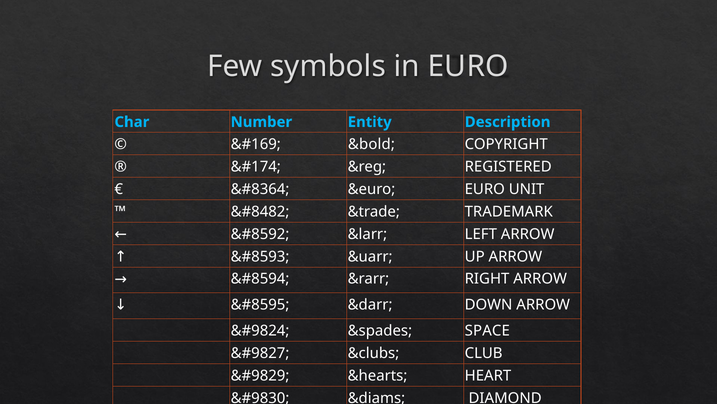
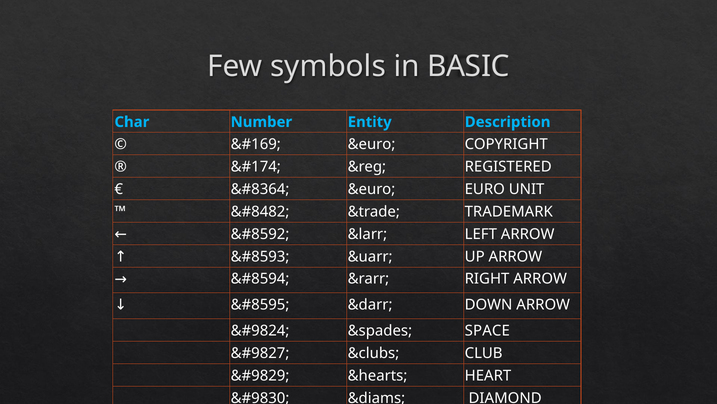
in EURO: EURO -> BASIC
&bold at (371, 144): &bold -> &euro
